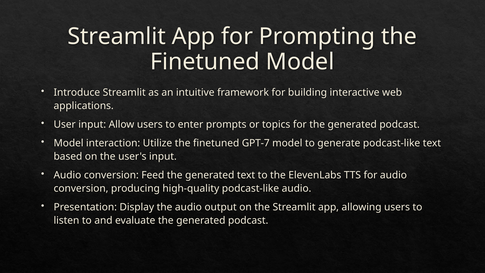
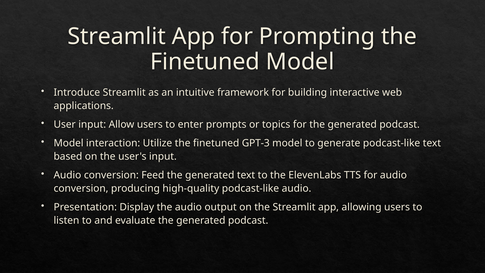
GPT-7: GPT-7 -> GPT-3
